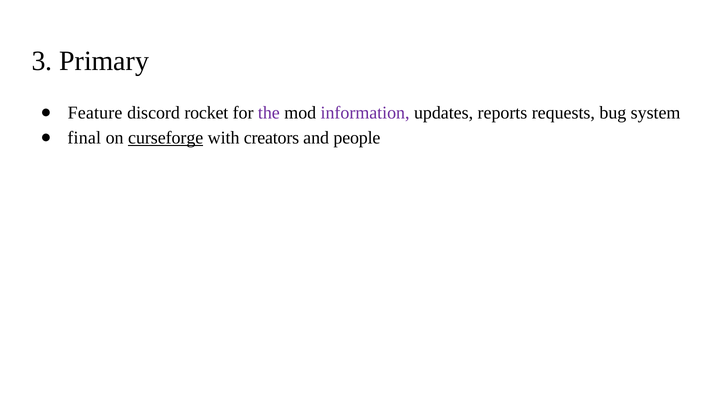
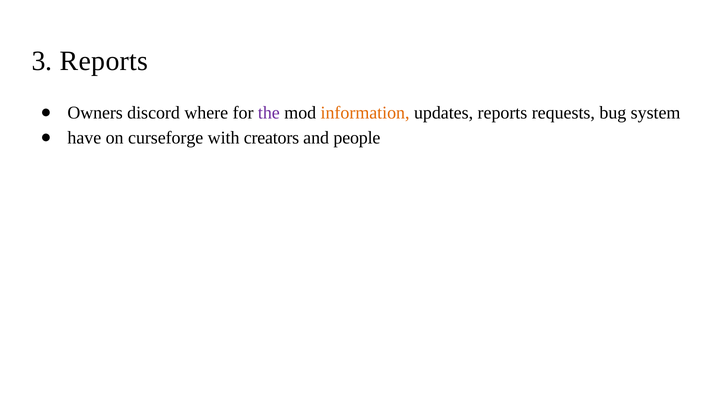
3 Primary: Primary -> Reports
Feature: Feature -> Owners
rocket: rocket -> where
information colour: purple -> orange
final: final -> have
curseforge underline: present -> none
